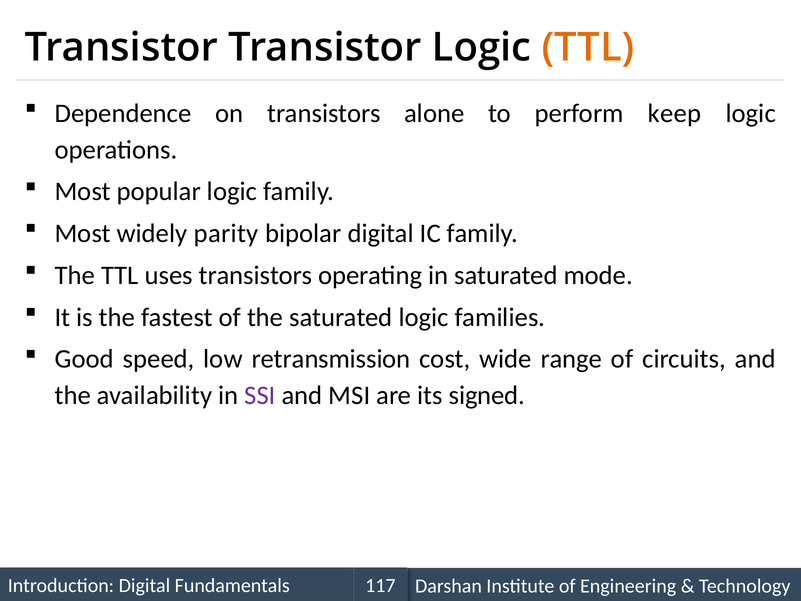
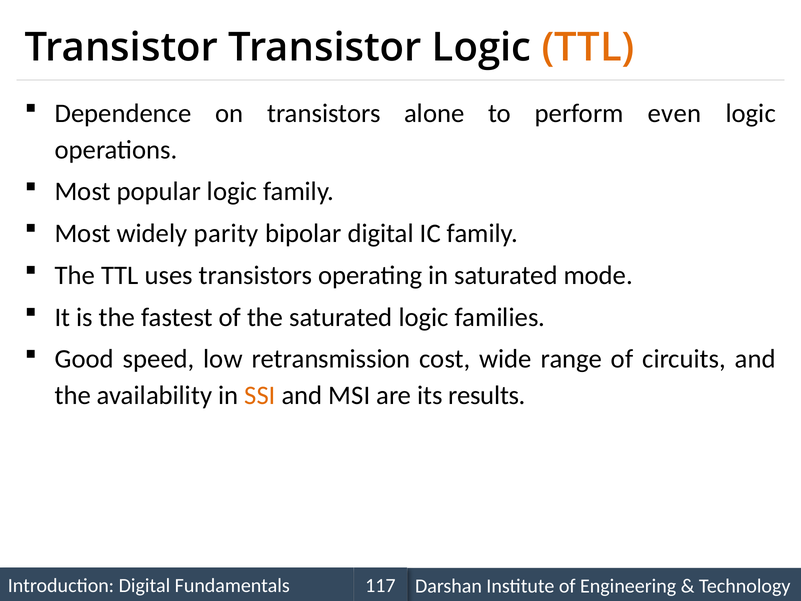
keep: keep -> even
SSI colour: purple -> orange
signed: signed -> results
